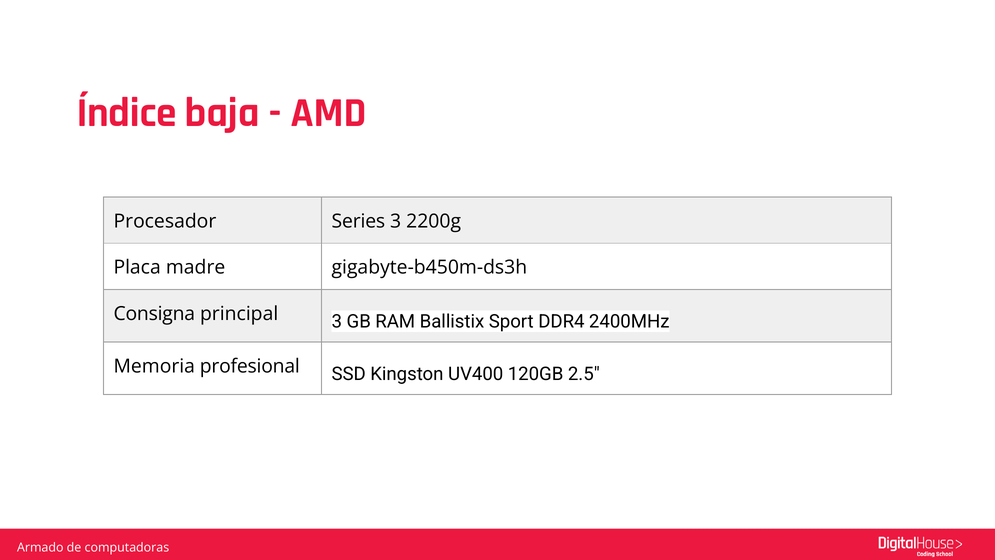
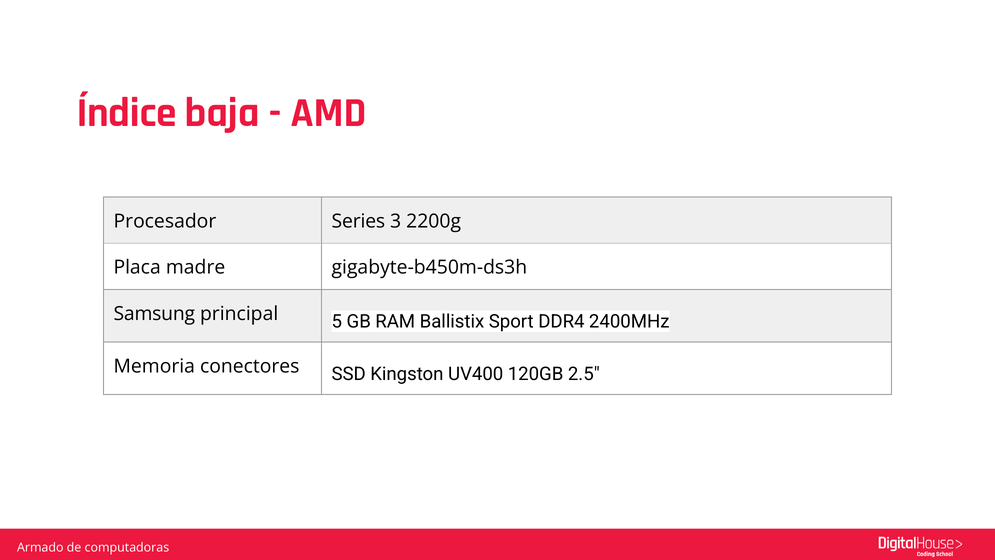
Consigna: Consigna -> Samsung
principal 3: 3 -> 5
profesional: profesional -> conectores
